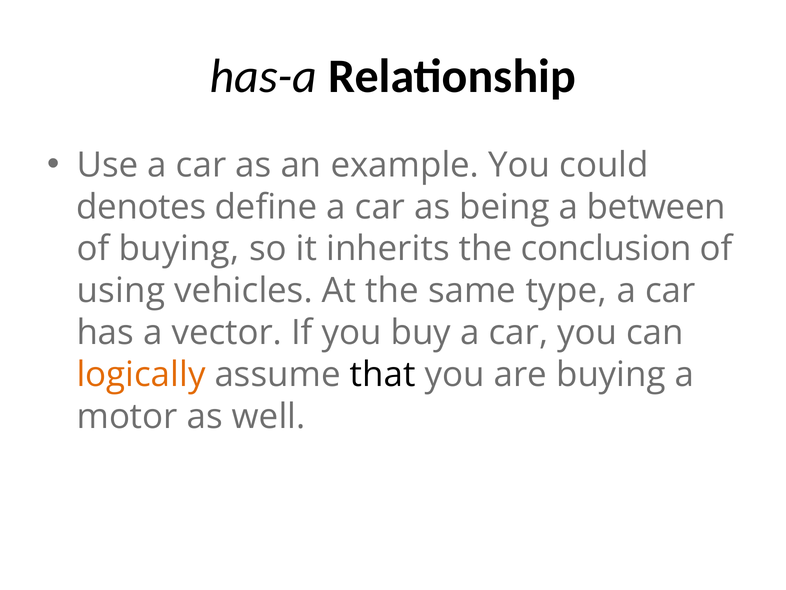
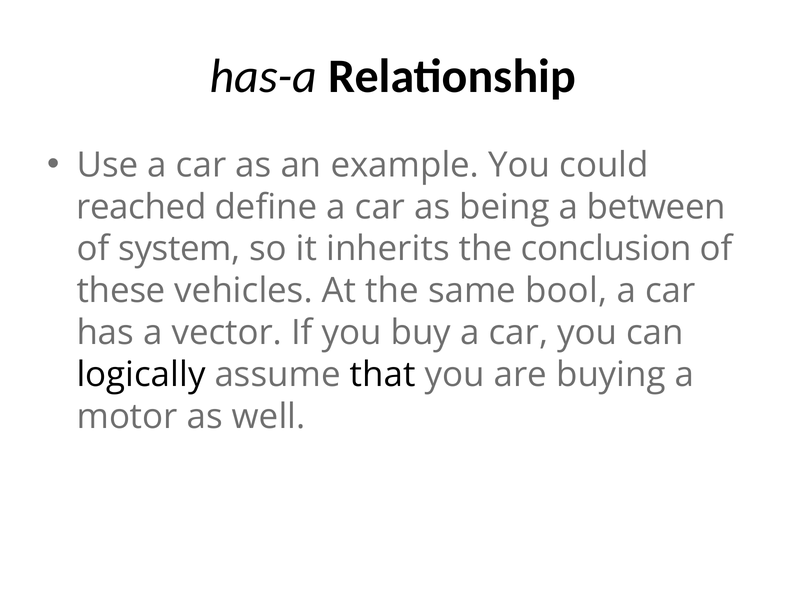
denotes: denotes -> reached
of buying: buying -> system
using: using -> these
type: type -> bool
logically colour: orange -> black
